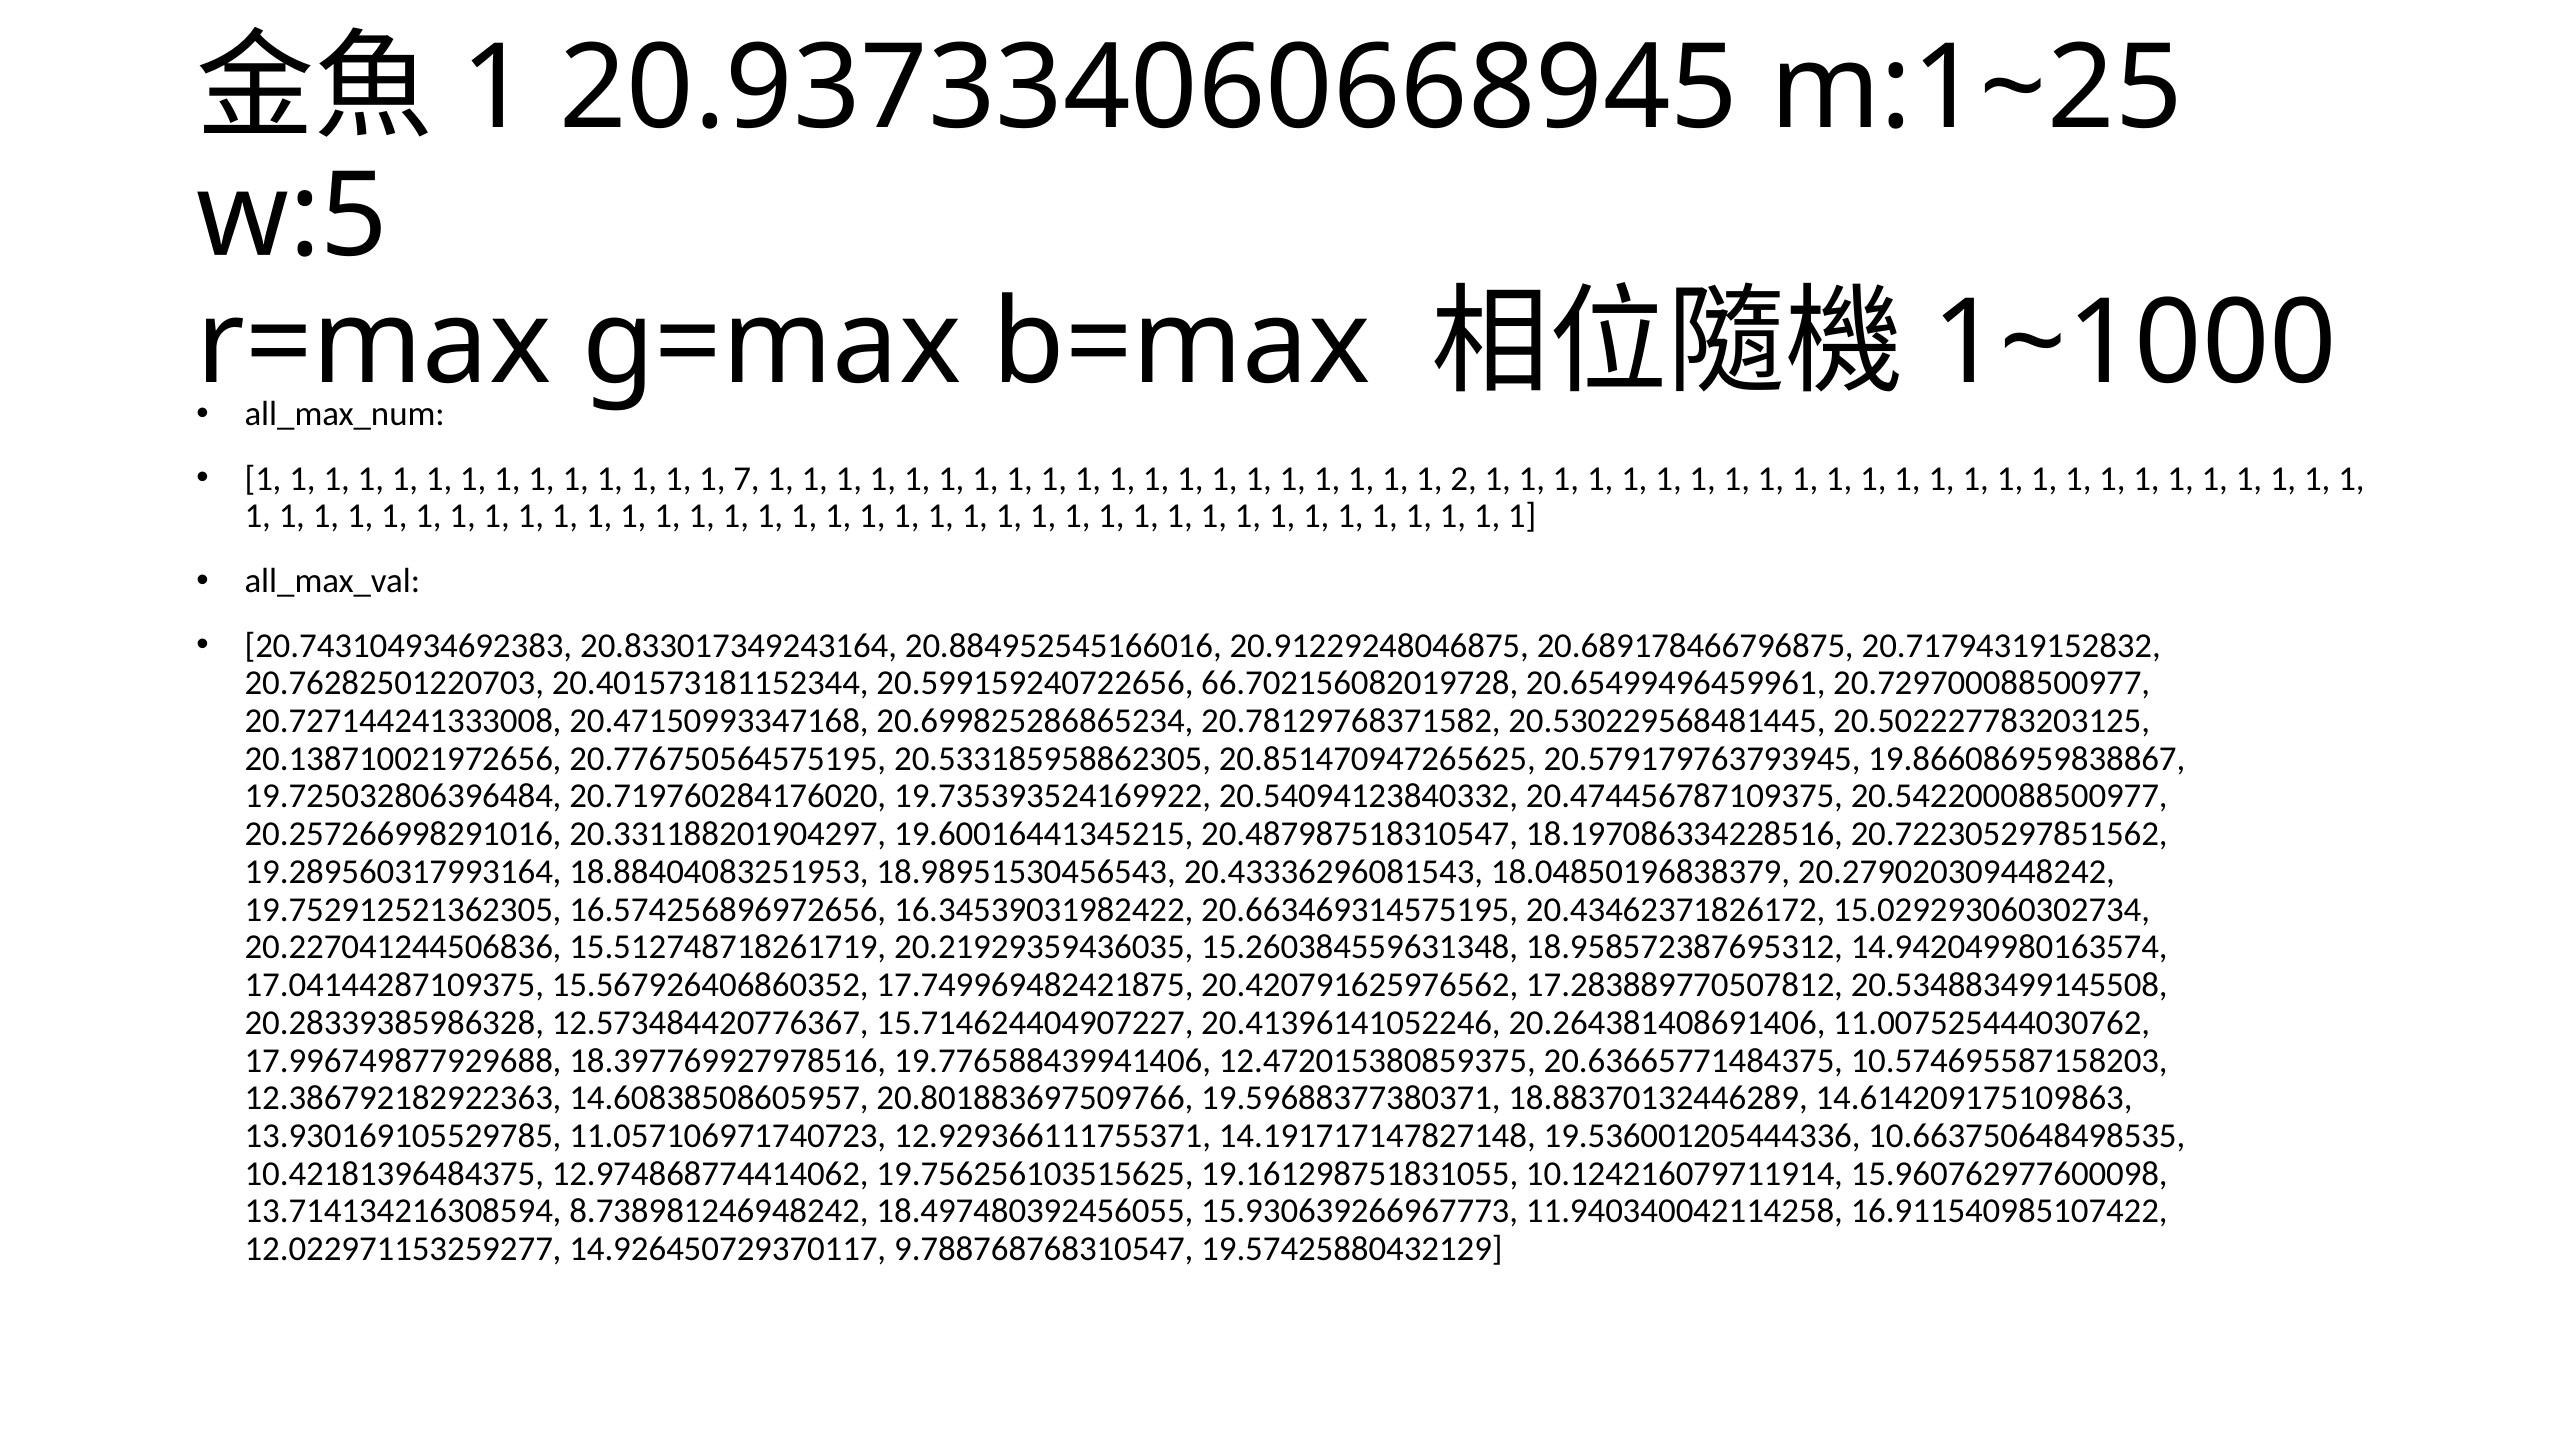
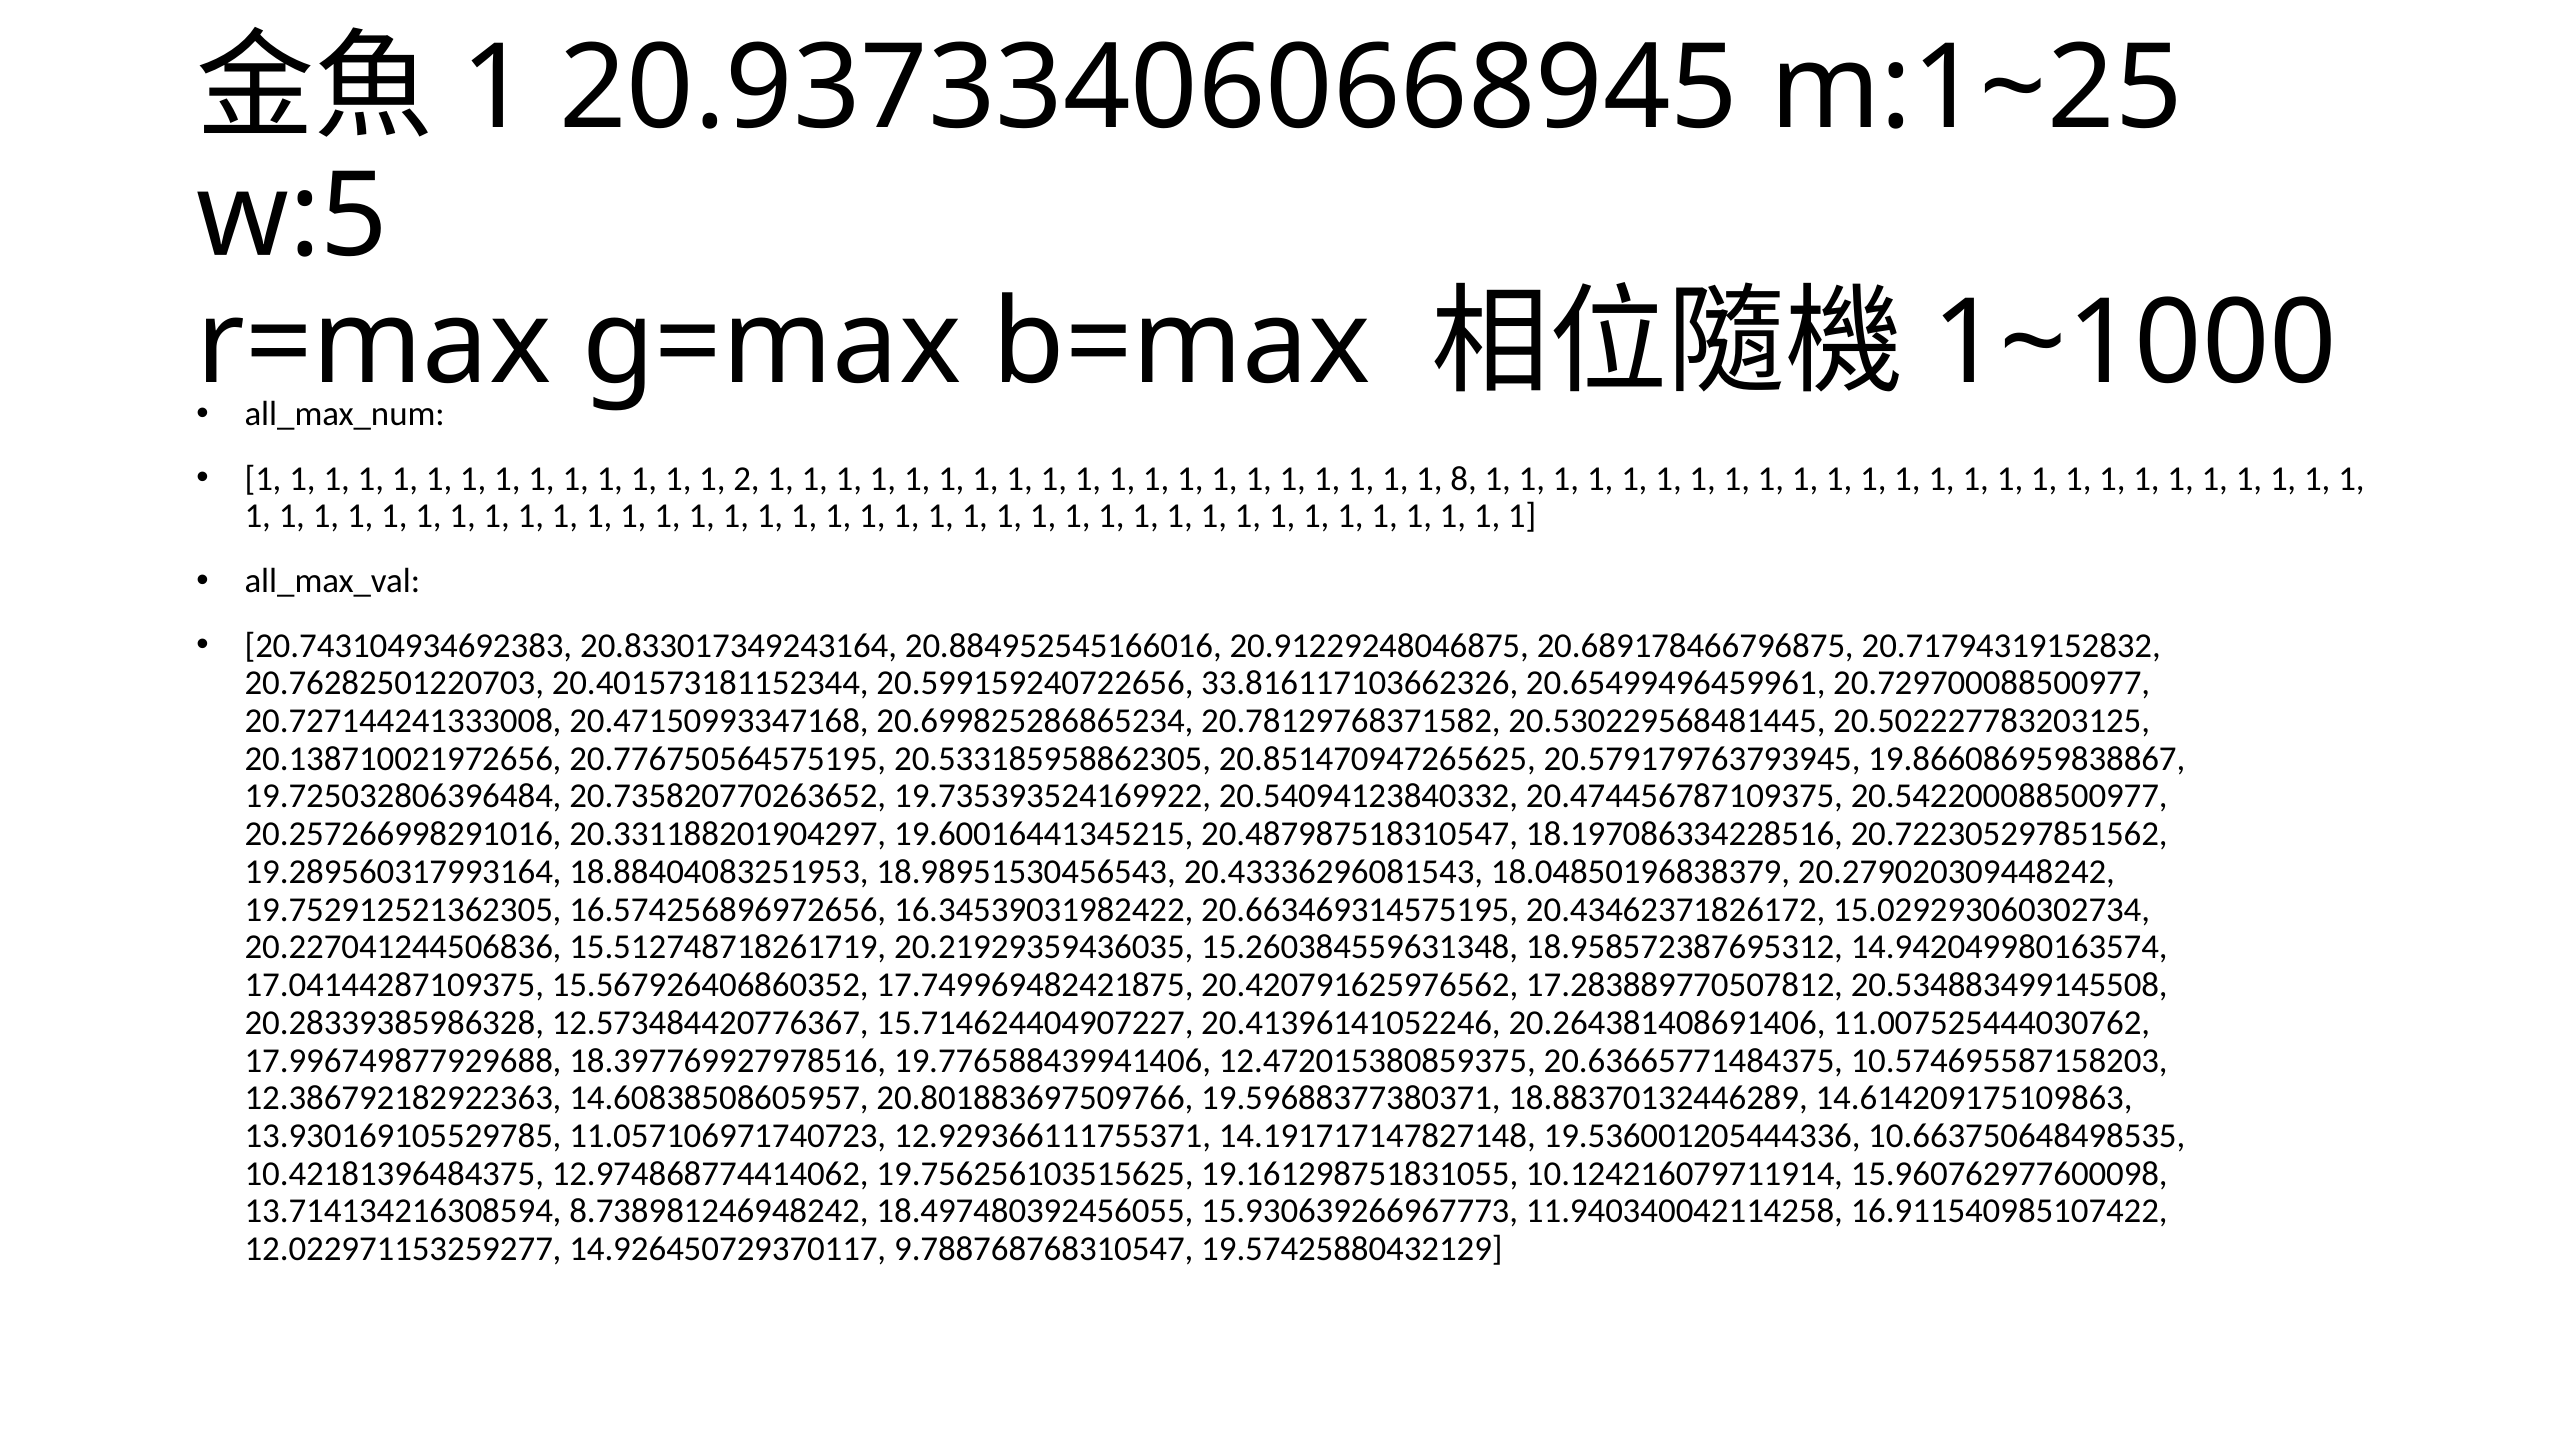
7: 7 -> 2
2: 2 -> 8
66.702156082019728: 66.702156082019728 -> 33.816117103662326
20.719760284176020: 20.719760284176020 -> 20.735820770263652
